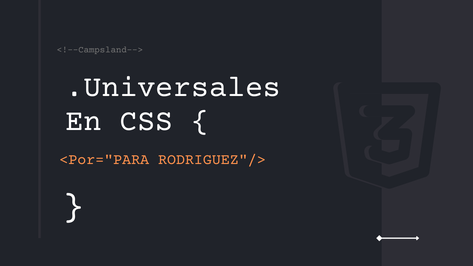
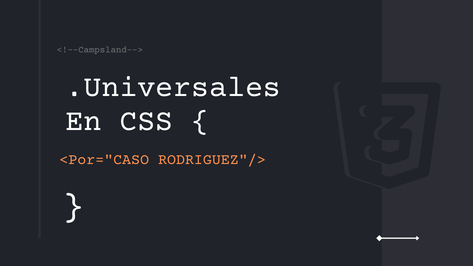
<Por="PARA: <Por="PARA -> <Por="CASO
